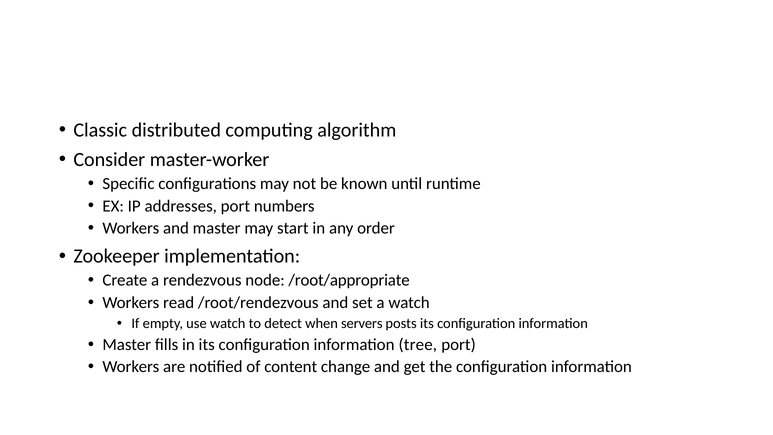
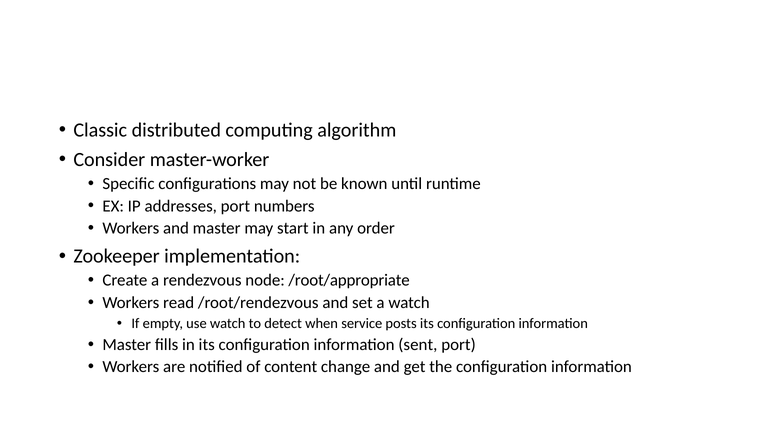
servers: servers -> service
tree: tree -> sent
